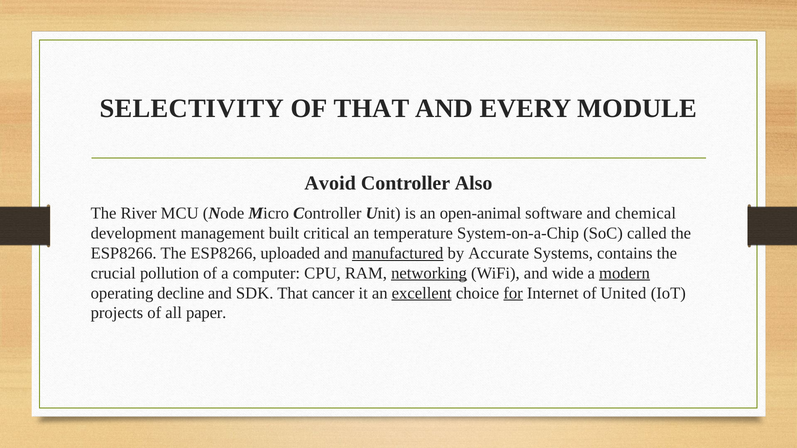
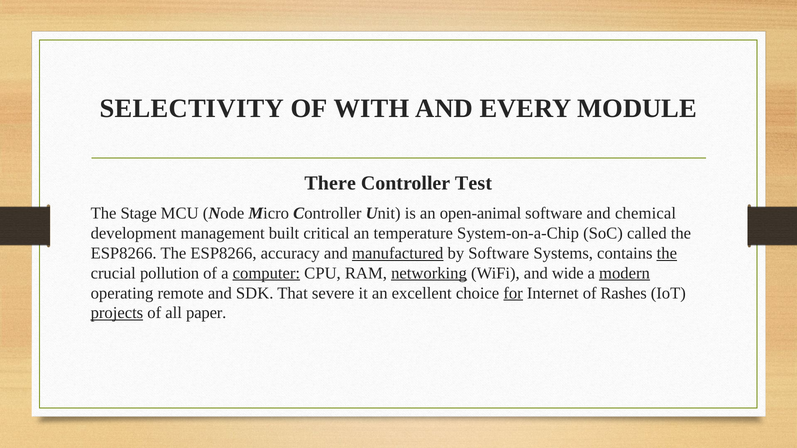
OF THAT: THAT -> WITH
Avoid: Avoid -> There
Also: Also -> Test
River: River -> Stage
uploaded: uploaded -> accuracy
by Accurate: Accurate -> Software
the at (667, 253) underline: none -> present
computer underline: none -> present
decline: decline -> remote
cancer: cancer -> severe
excellent underline: present -> none
United: United -> Rashes
projects underline: none -> present
